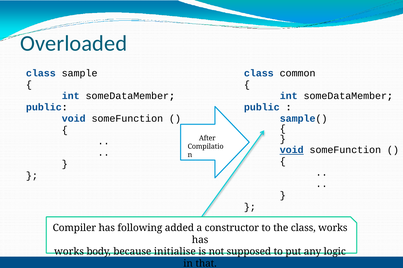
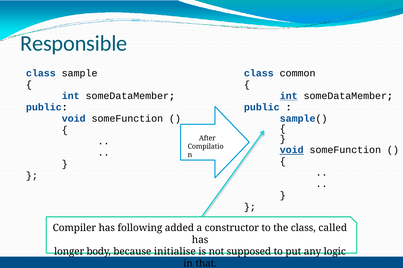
Overloaded: Overloaded -> Responsible
int at (289, 96) underline: none -> present
class works: works -> called
works at (69, 252): works -> longer
